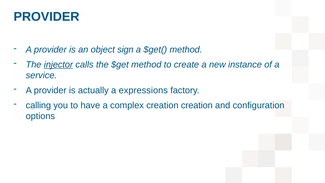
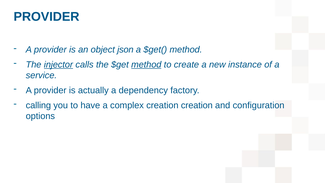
sign: sign -> json
method at (146, 65) underline: none -> present
expressions: expressions -> dependency
